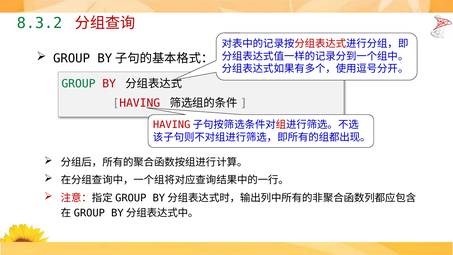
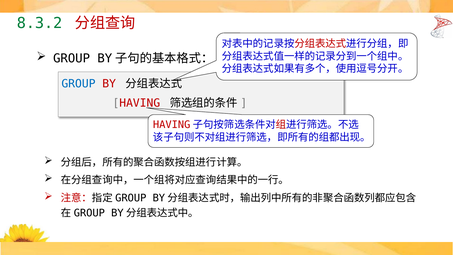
GROUP at (78, 84) colour: green -> blue
